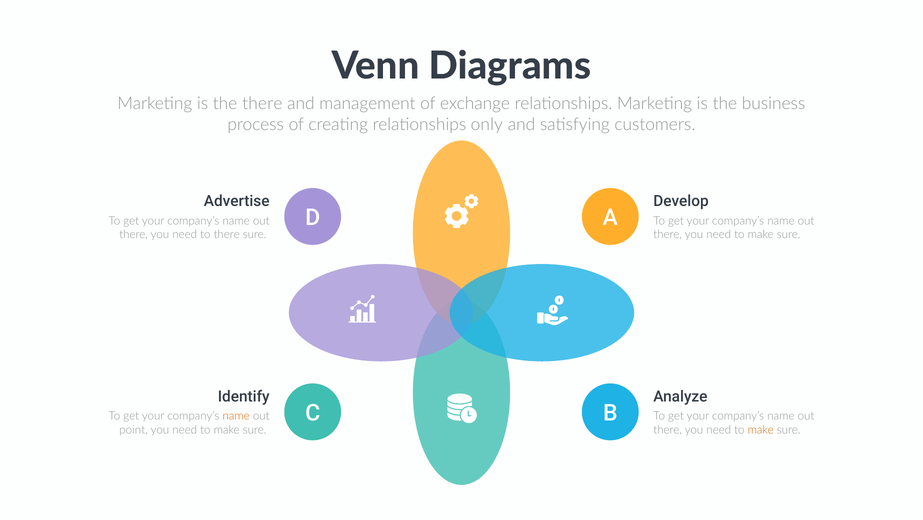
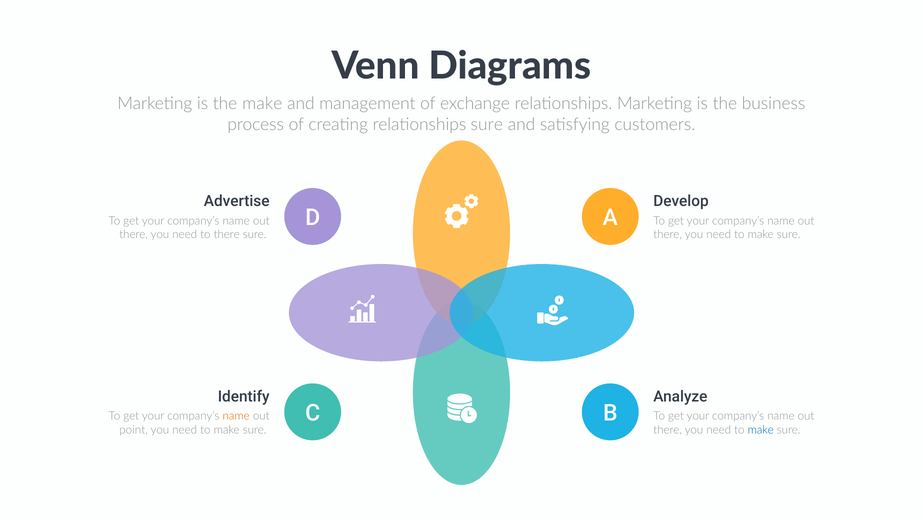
the there: there -> make
relationships only: only -> sure
make at (761, 429) colour: orange -> blue
